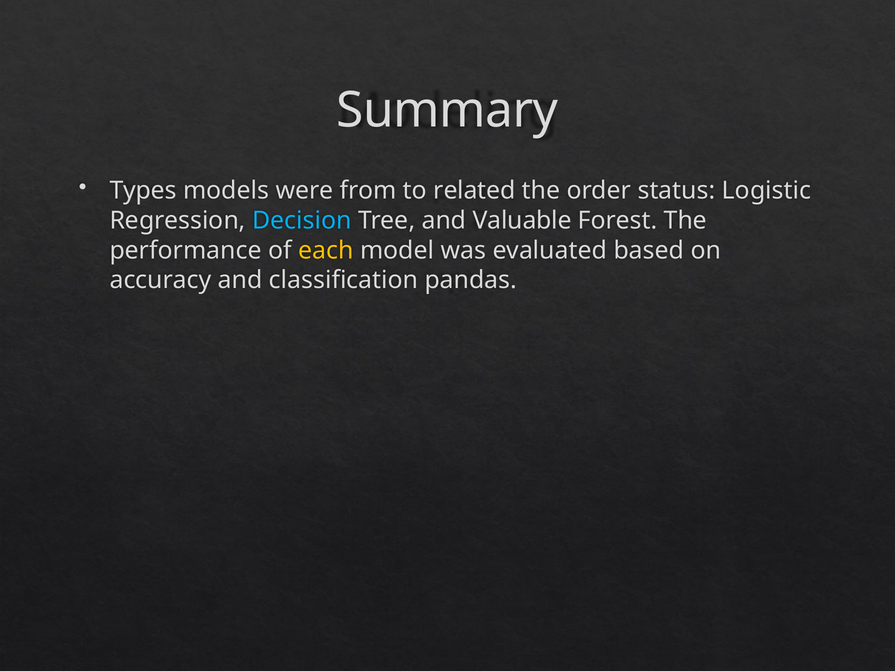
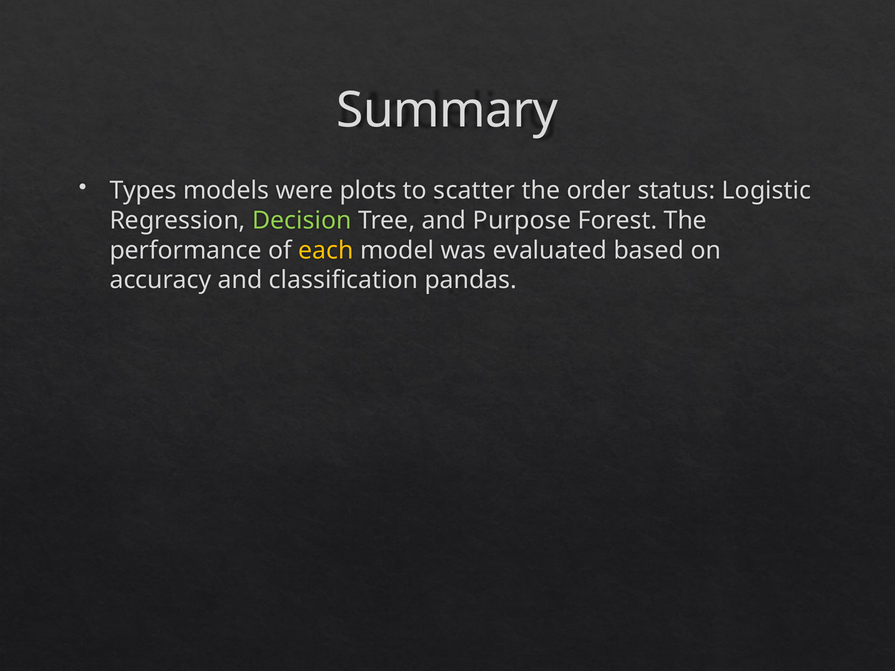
from: from -> plots
related: related -> scatter
Decision colour: light blue -> light green
Valuable: Valuable -> Purpose
